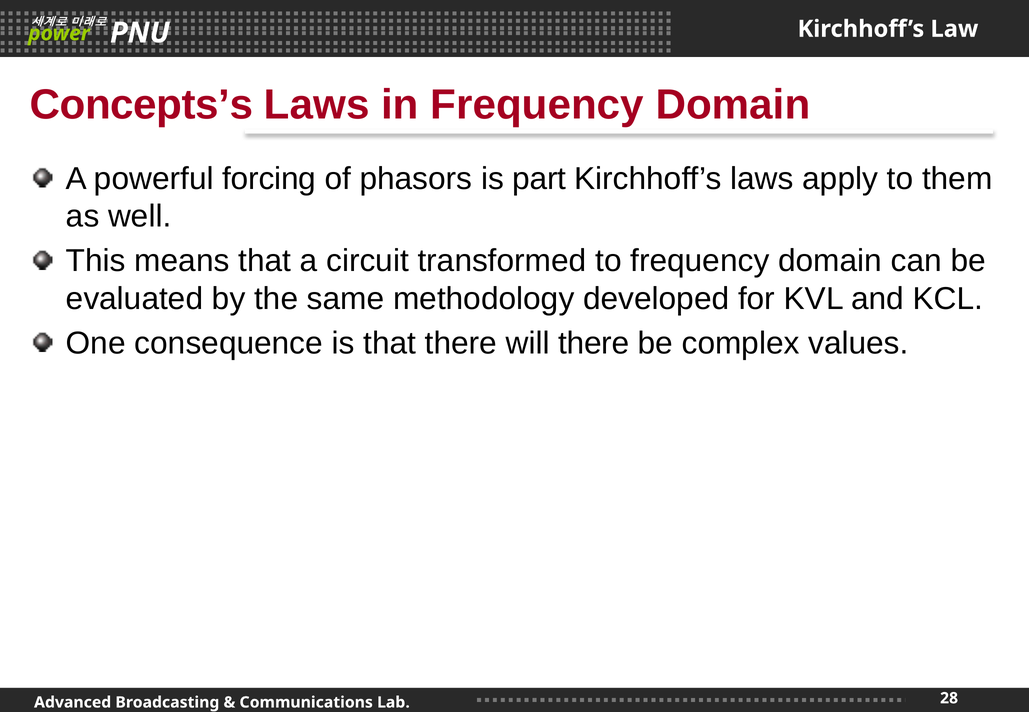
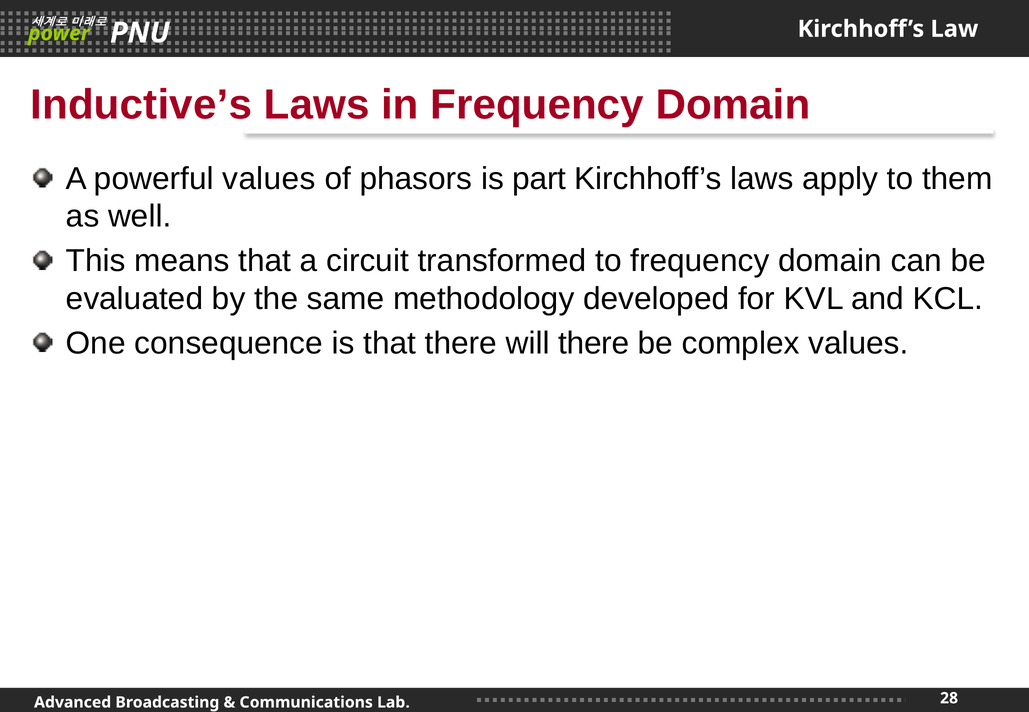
Concepts’s: Concepts’s -> Inductive’s
powerful forcing: forcing -> values
